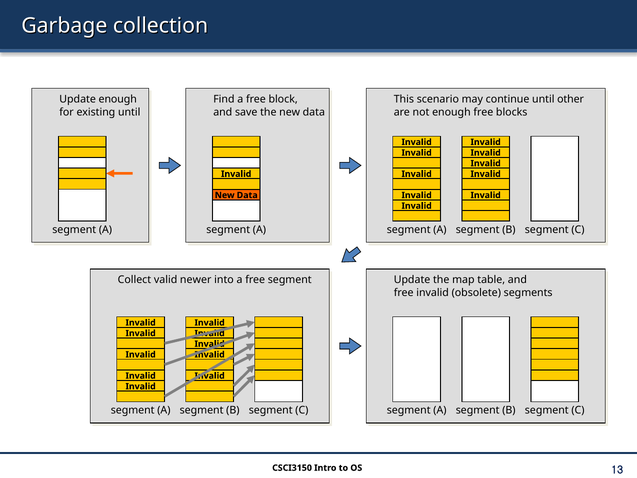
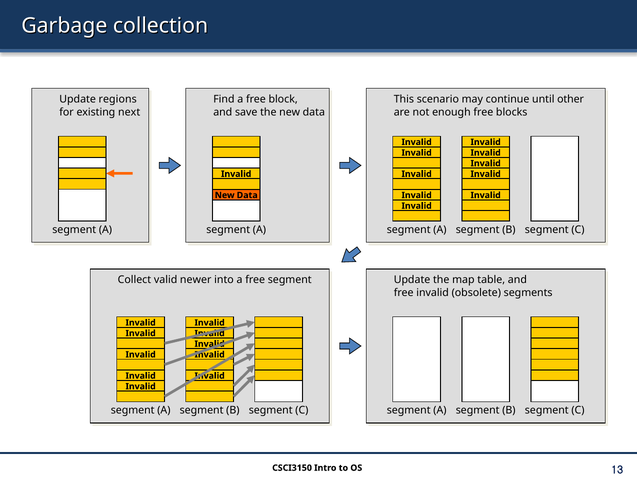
Update enough: enough -> regions
existing until: until -> next
